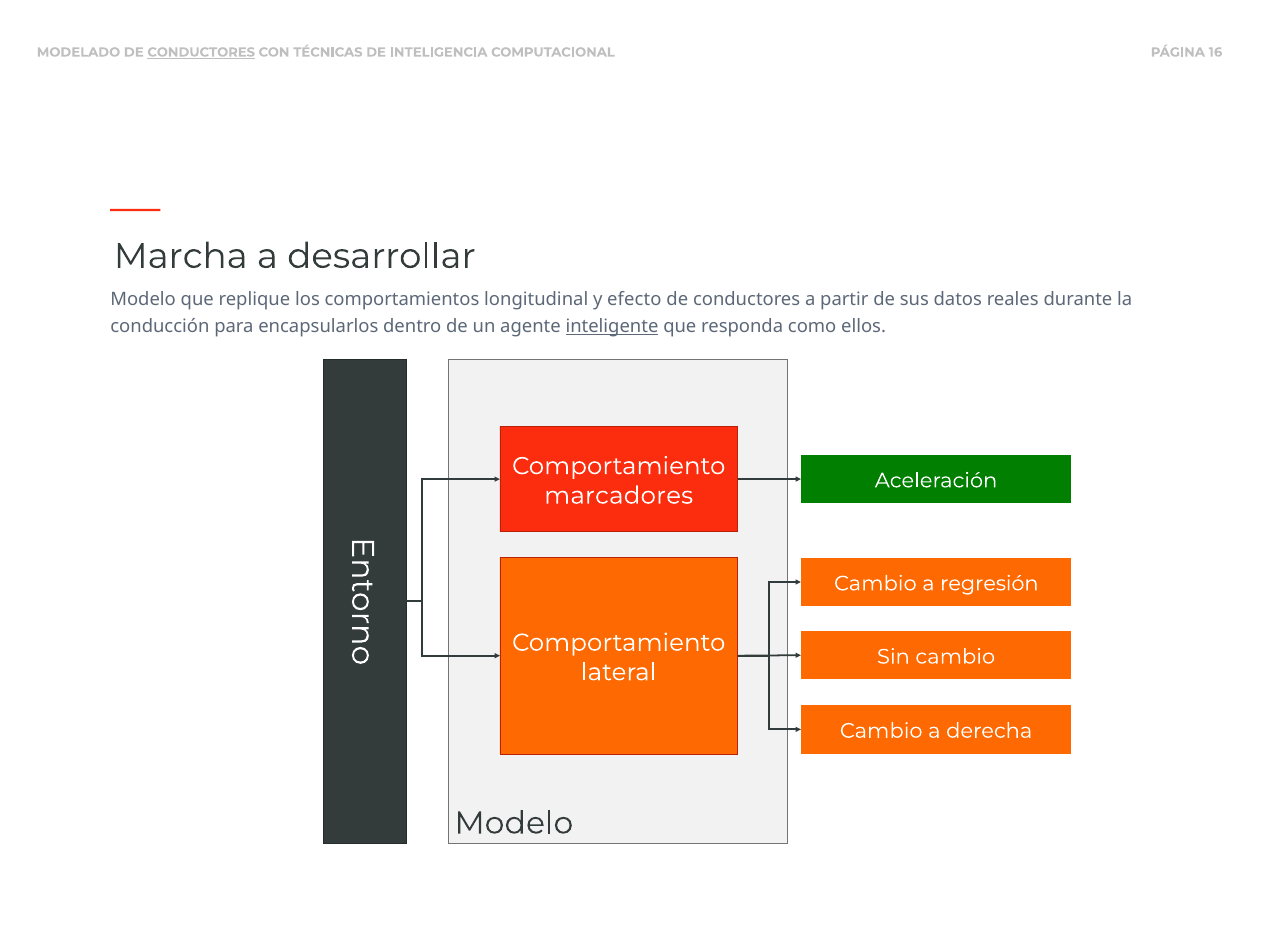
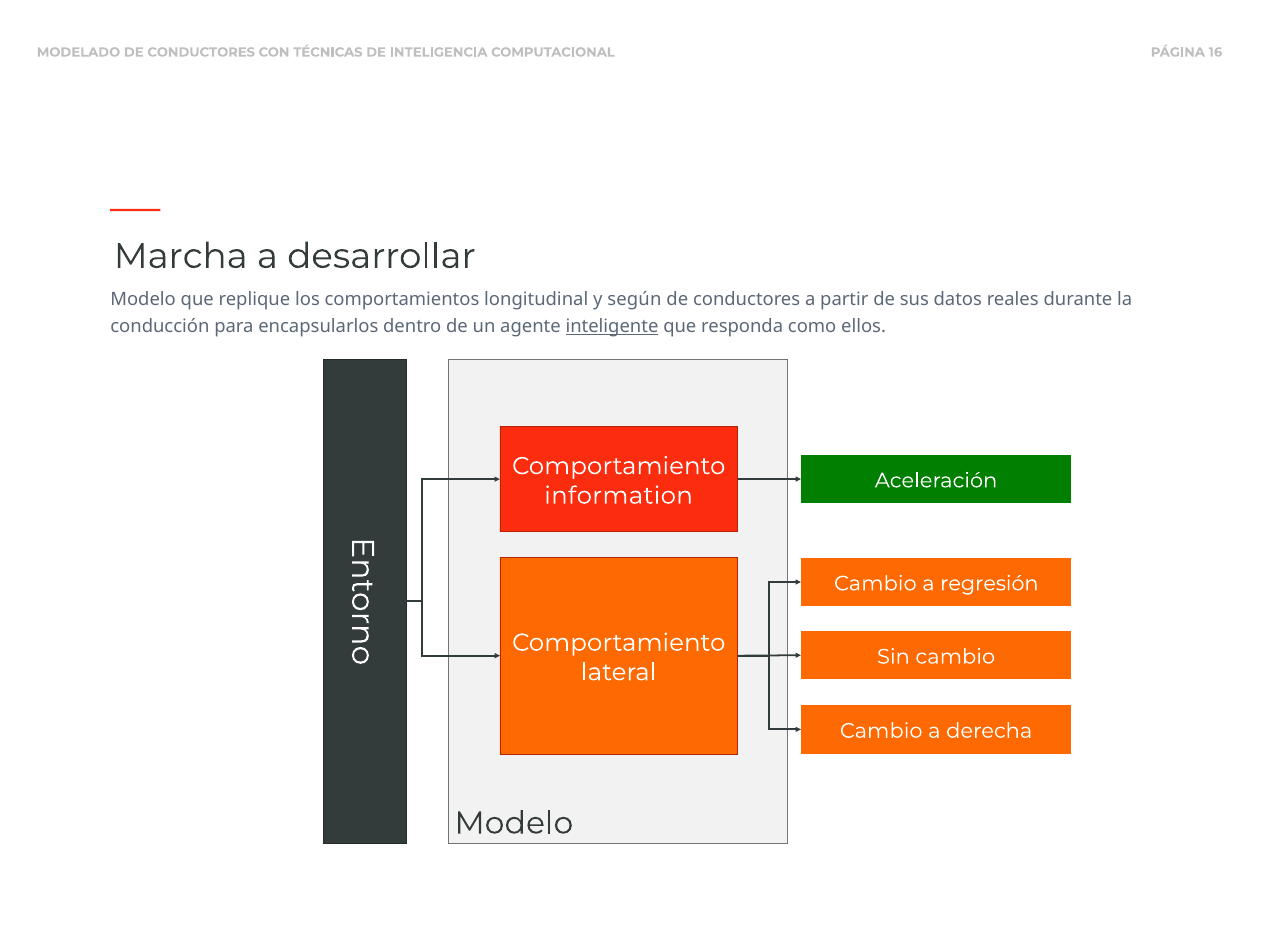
CONDUCTORES at (201, 52) underline: present -> none
efecto: efecto -> según
marcadores: marcadores -> information
